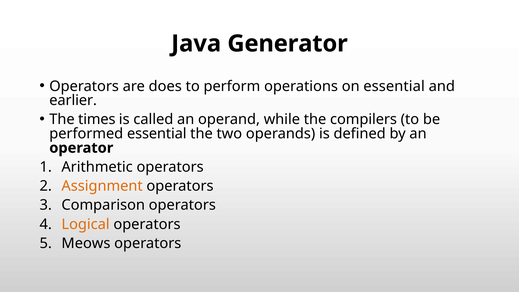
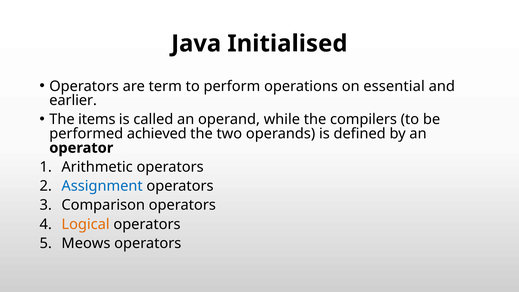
Generator: Generator -> Initialised
does: does -> term
times: times -> items
performed essential: essential -> achieved
Assignment colour: orange -> blue
